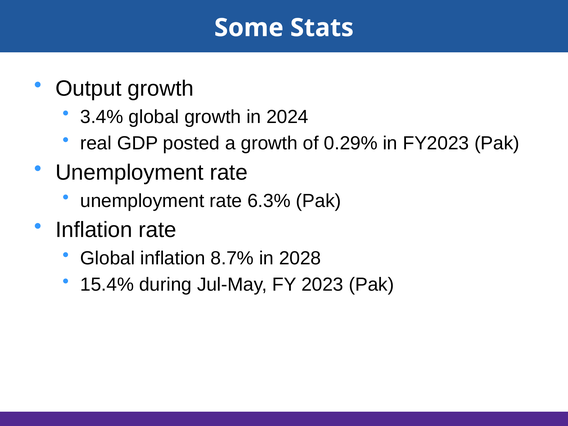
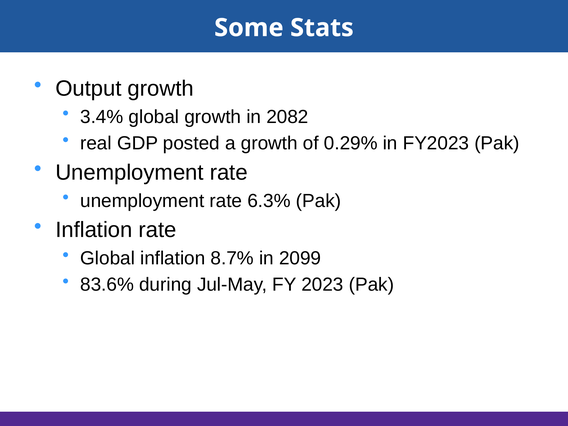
2024: 2024 -> 2082
2028: 2028 -> 2099
15.4%: 15.4% -> 83.6%
